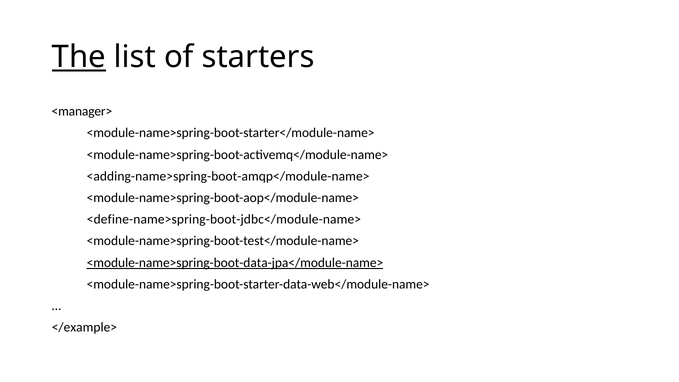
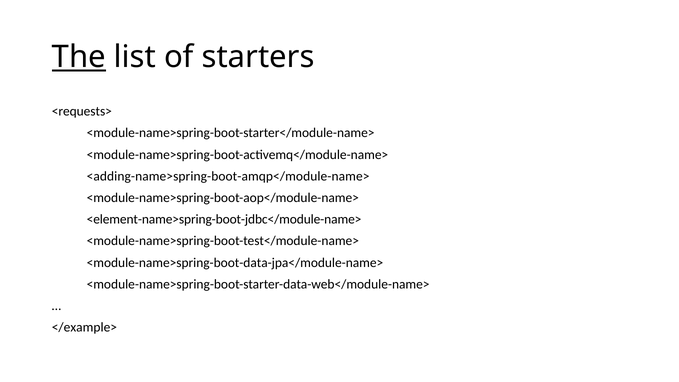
<manager>: <manager> -> <requests>
<define-name>spring-boot-jdbc</module-name>: <define-name>spring-boot-jdbc</module-name> -> <element-name>spring-boot-jdbc</module-name>
<module-name>spring-boot-data-jpa</module-name> underline: present -> none
